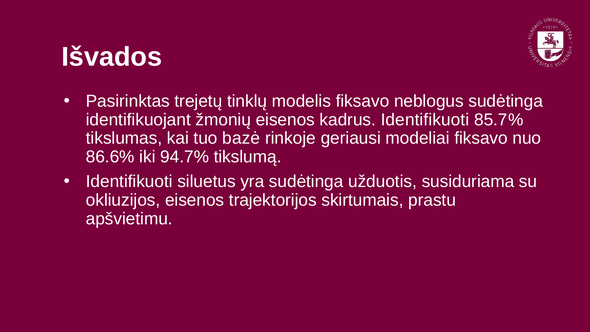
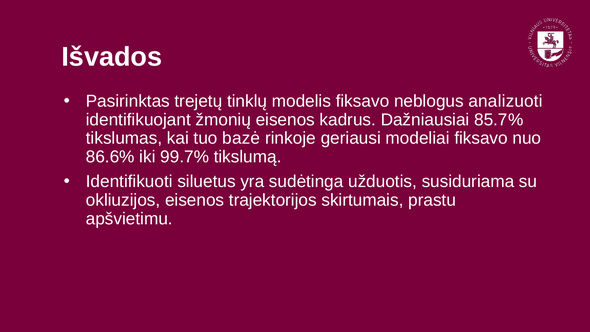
neblogus sudėtinga: sudėtinga -> analizuoti
kadrus Identifikuoti: Identifikuoti -> Dažniausiai
94.7%: 94.7% -> 99.7%
